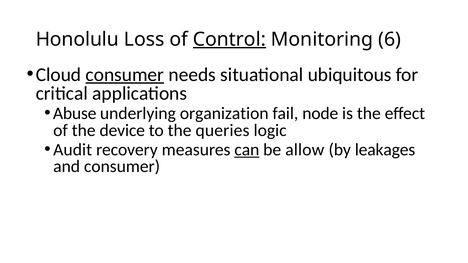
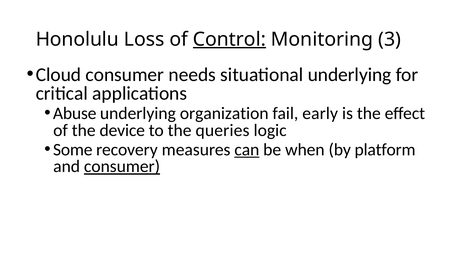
6: 6 -> 3
consumer at (125, 75) underline: present -> none
situational ubiquitous: ubiquitous -> underlying
node: node -> early
Audit: Audit -> Some
allow: allow -> when
leakages: leakages -> platform
consumer at (122, 167) underline: none -> present
